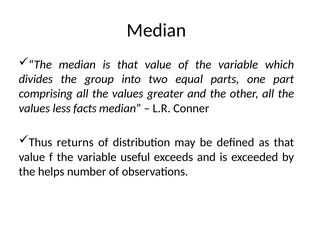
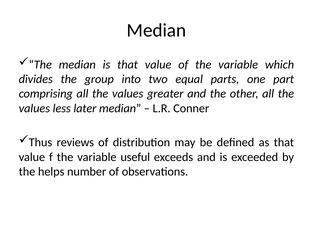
facts: facts -> later
returns: returns -> reviews
